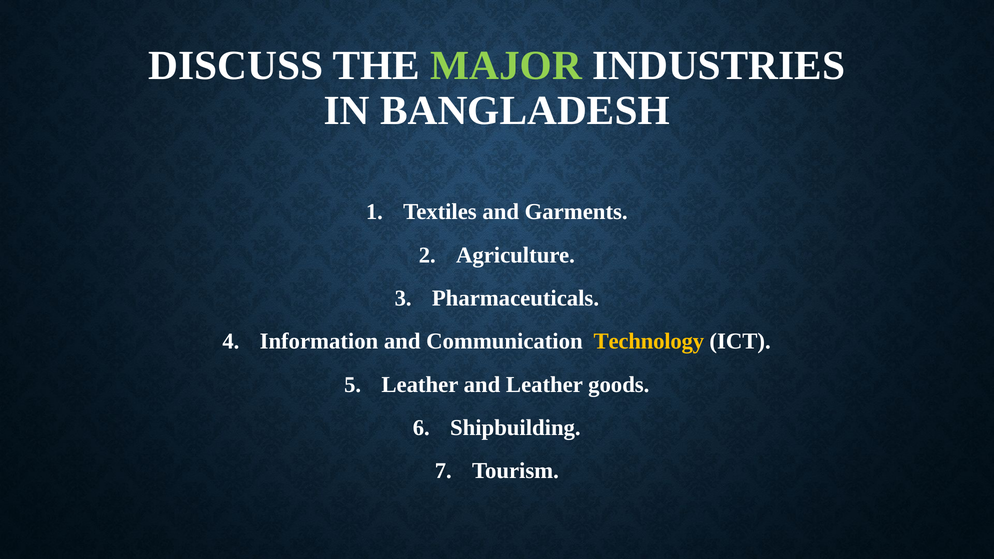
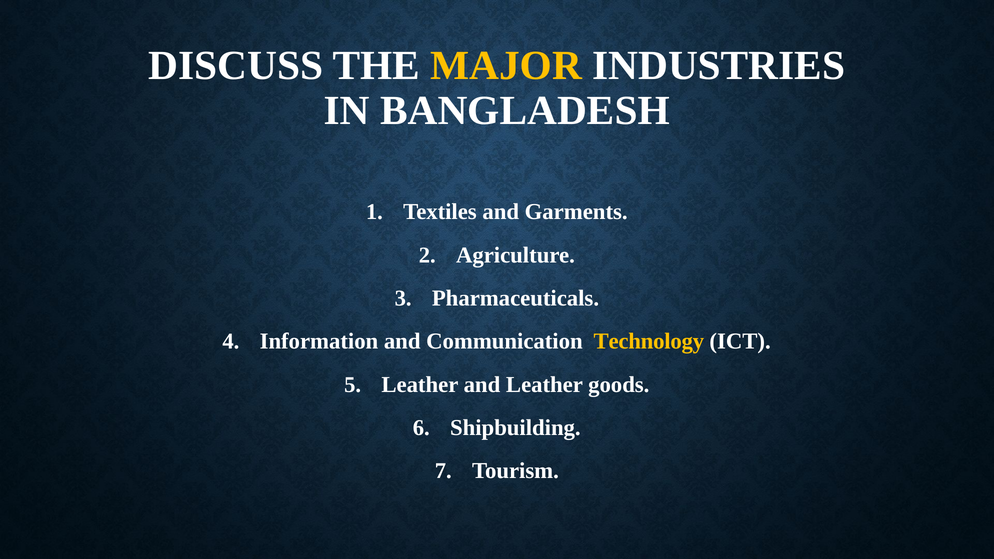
MAJOR colour: light green -> yellow
